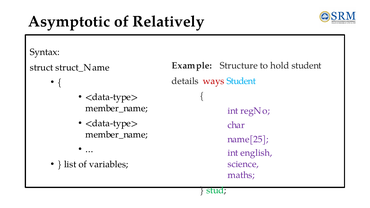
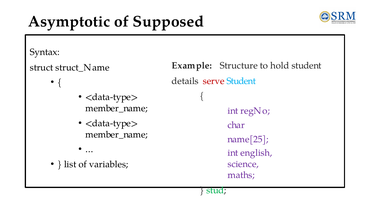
Relatively: Relatively -> Supposed
ways: ways -> serve
